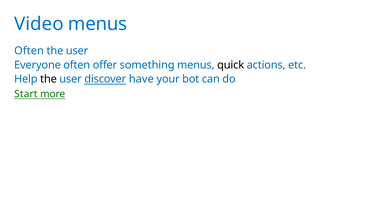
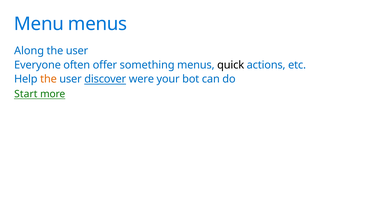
Video: Video -> Menu
Often at (29, 51): Often -> Along
the at (48, 79) colour: black -> orange
have: have -> were
